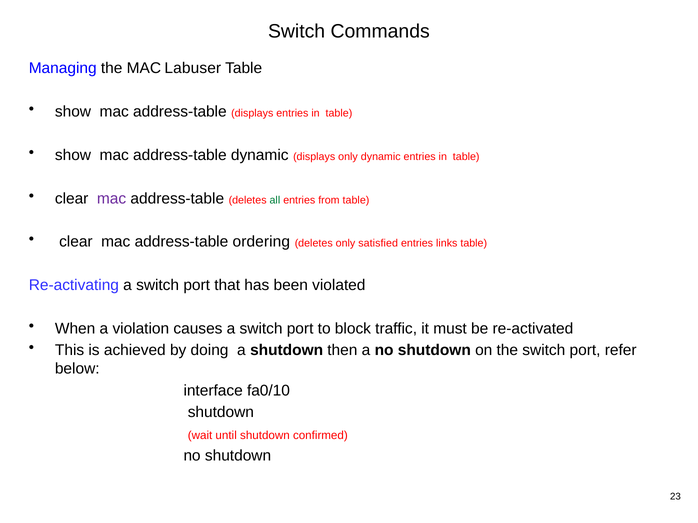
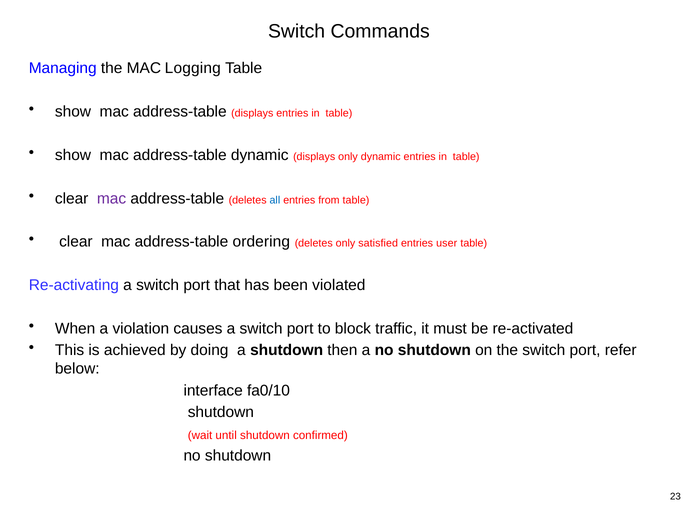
Labuser: Labuser -> Logging
all colour: green -> blue
links: links -> user
